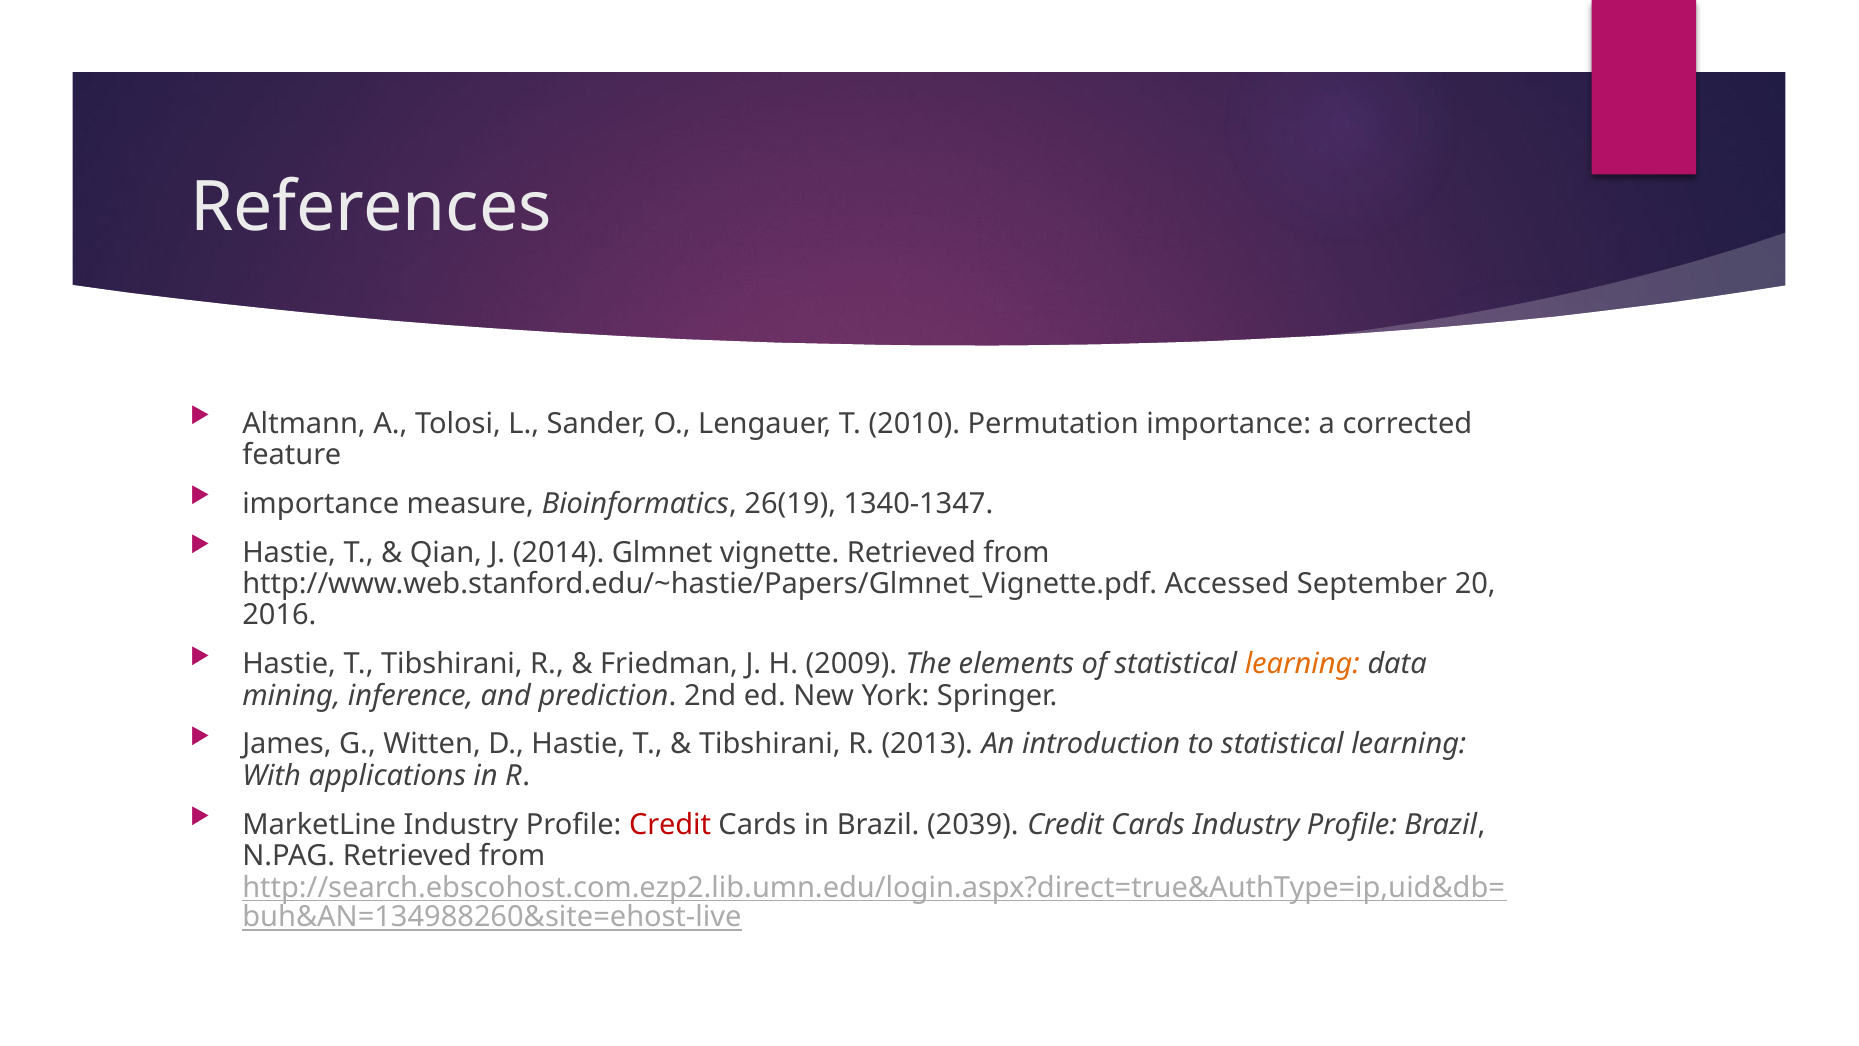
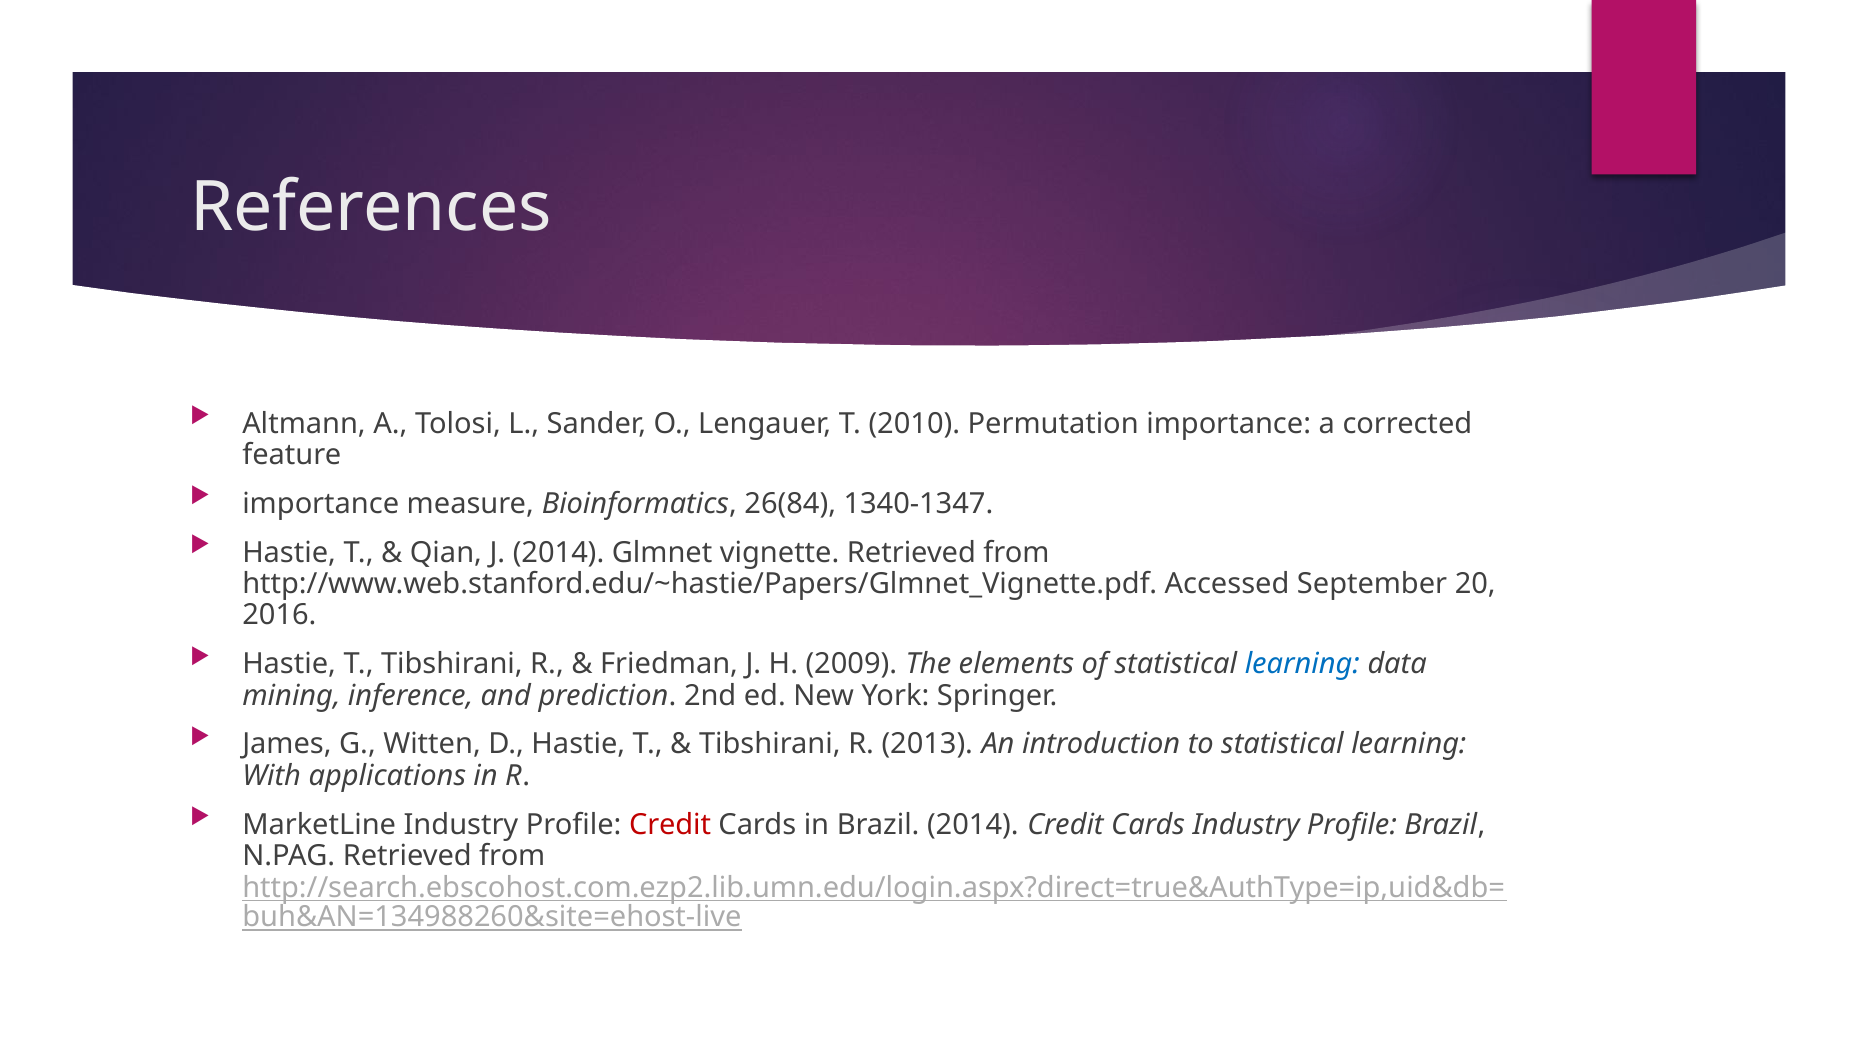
26(19: 26(19 -> 26(84
learning at (1302, 664) colour: orange -> blue
Brazil 2039: 2039 -> 2014
